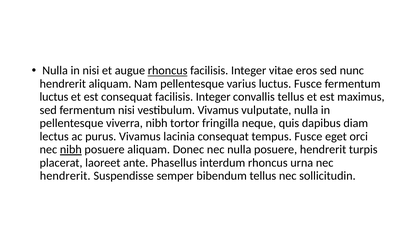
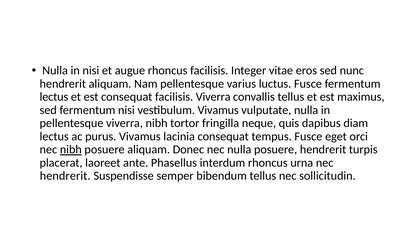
rhoncus at (168, 71) underline: present -> none
luctus at (54, 97): luctus -> lectus
consequat facilisis Integer: Integer -> Viverra
